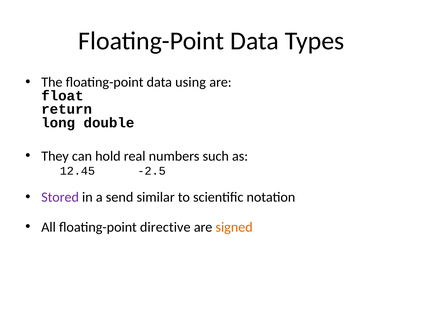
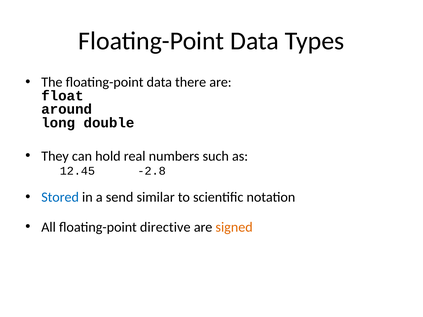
using: using -> there
return: return -> around
-2.5: -2.5 -> -2.8
Stored colour: purple -> blue
